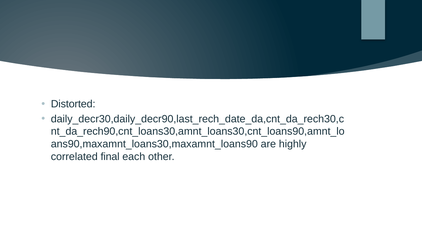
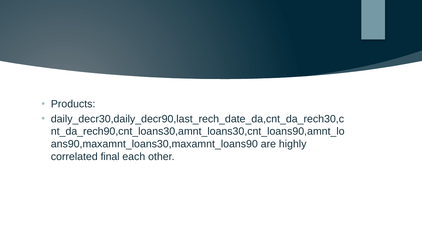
Distorted: Distorted -> Products
